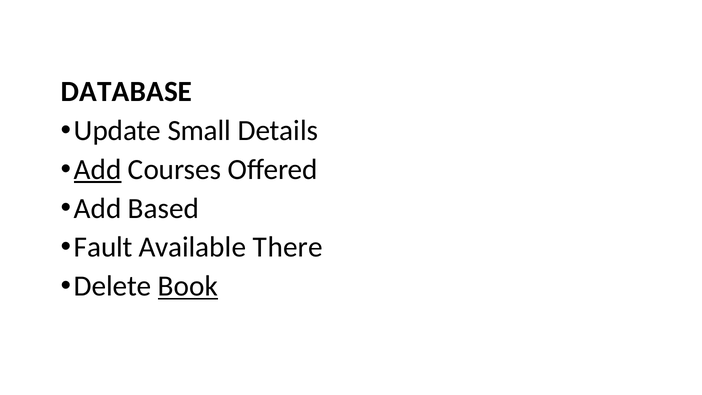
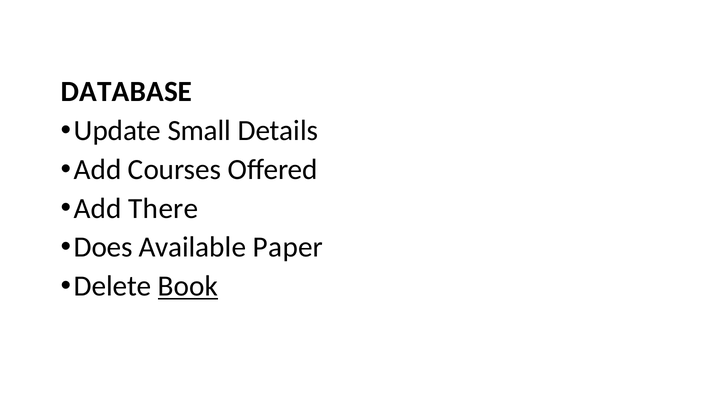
Add at (98, 169) underline: present -> none
Based: Based -> There
Fault: Fault -> Does
There: There -> Paper
